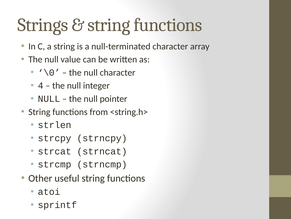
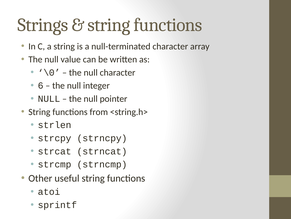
4: 4 -> 6
